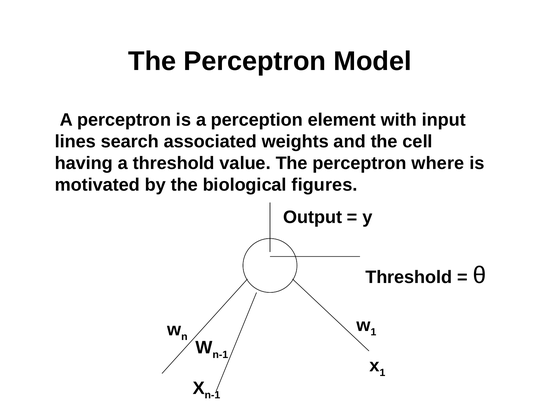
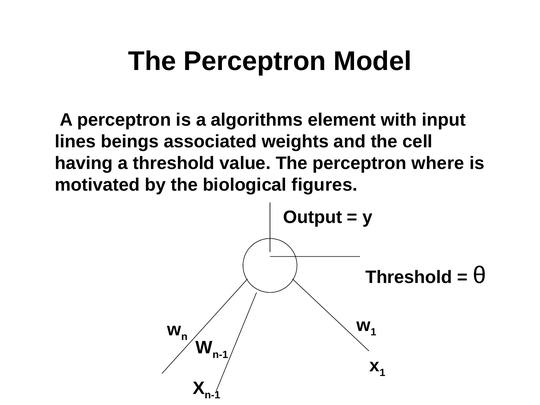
perception: perception -> algorithms
search: search -> beings
